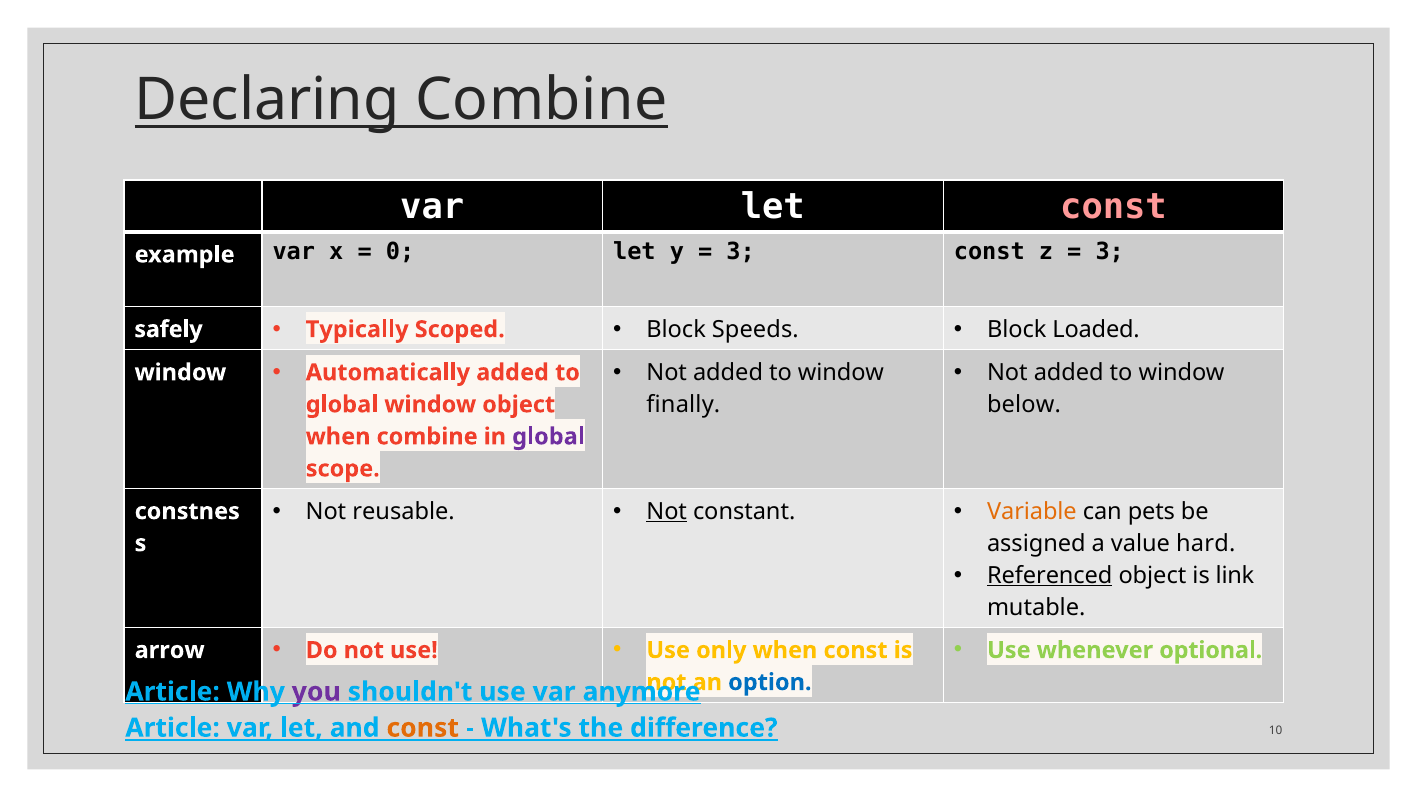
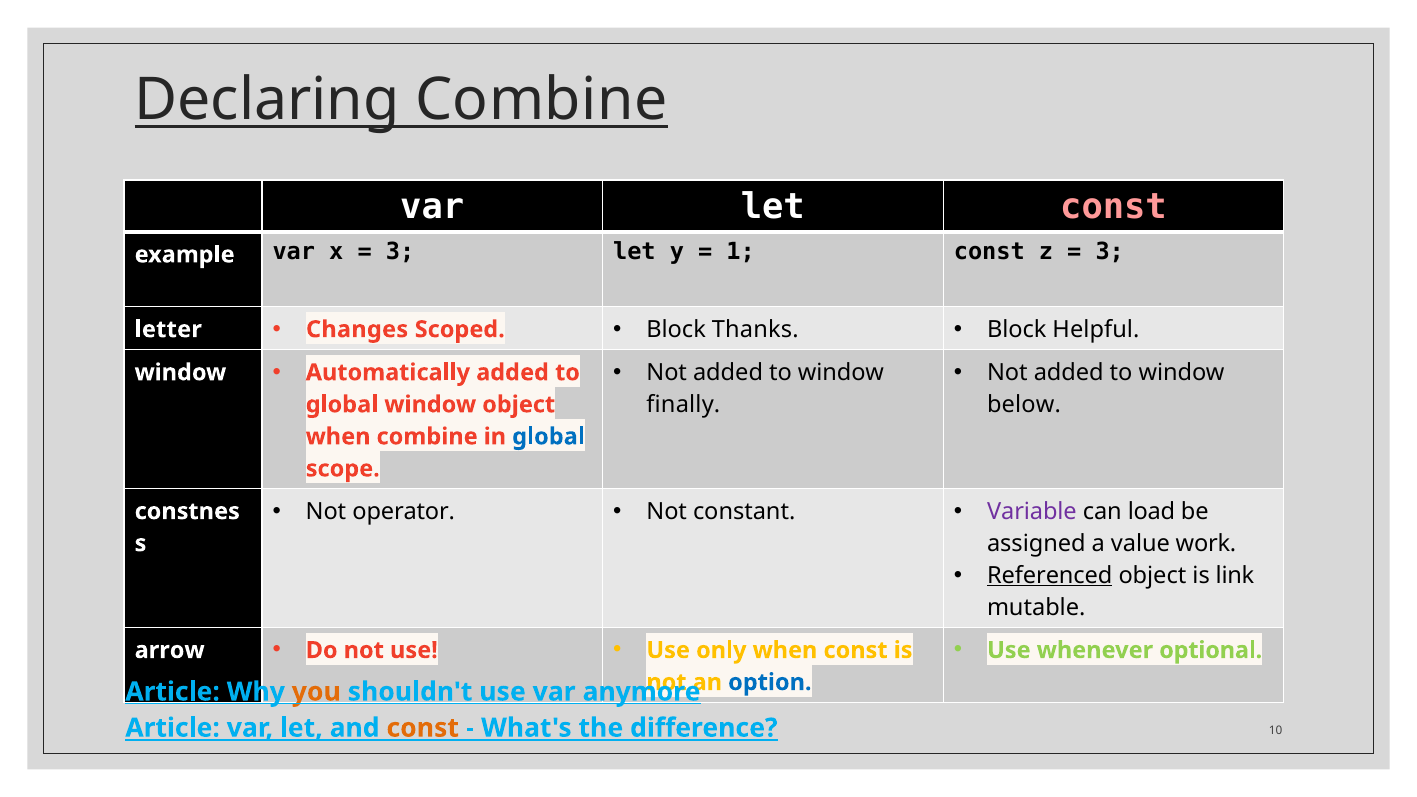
0 at (400, 251): 0 -> 3
3 at (741, 251): 3 -> 1
safely: safely -> letter
Typically: Typically -> Changes
Speeds: Speeds -> Thanks
Loaded: Loaded -> Helpful
global at (548, 437) colour: purple -> blue
reusable: reusable -> operator
Not at (667, 511) underline: present -> none
Variable colour: orange -> purple
pets: pets -> load
hard: hard -> work
you colour: purple -> orange
